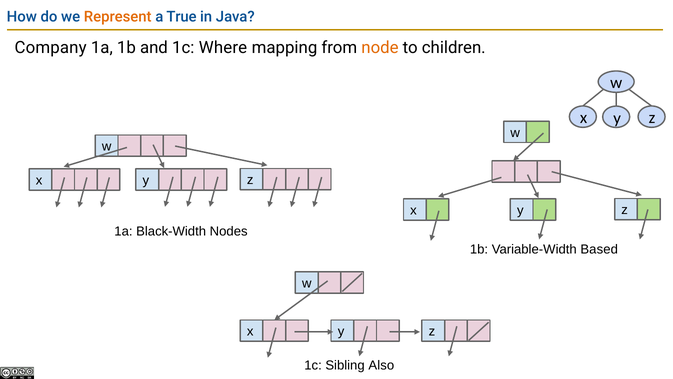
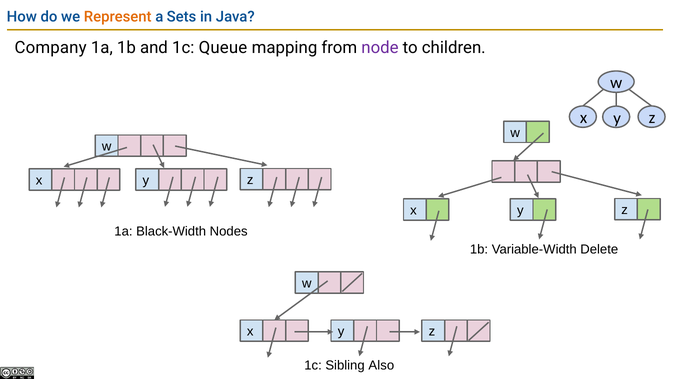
True: True -> Sets
Where: Where -> Queue
node colour: orange -> purple
Based: Based -> Delete
